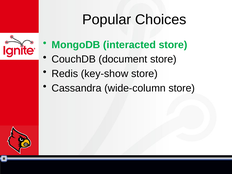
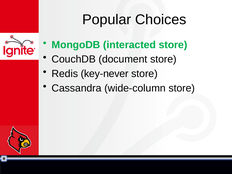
key-show: key-show -> key-never
